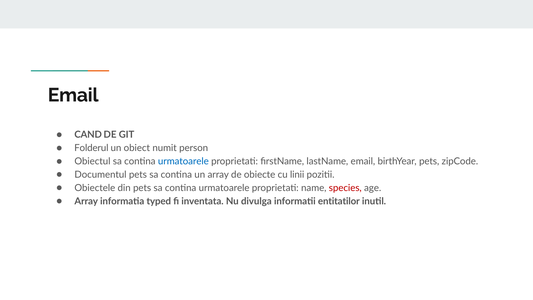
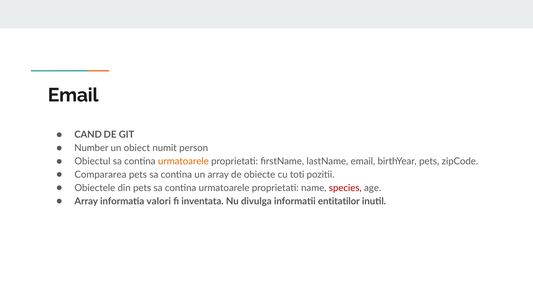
Folderul: Folderul -> Number
urmatoarele at (183, 161) colour: blue -> orange
Documentul: Documentul -> Compararea
linii: linii -> toti
typed: typed -> valori
